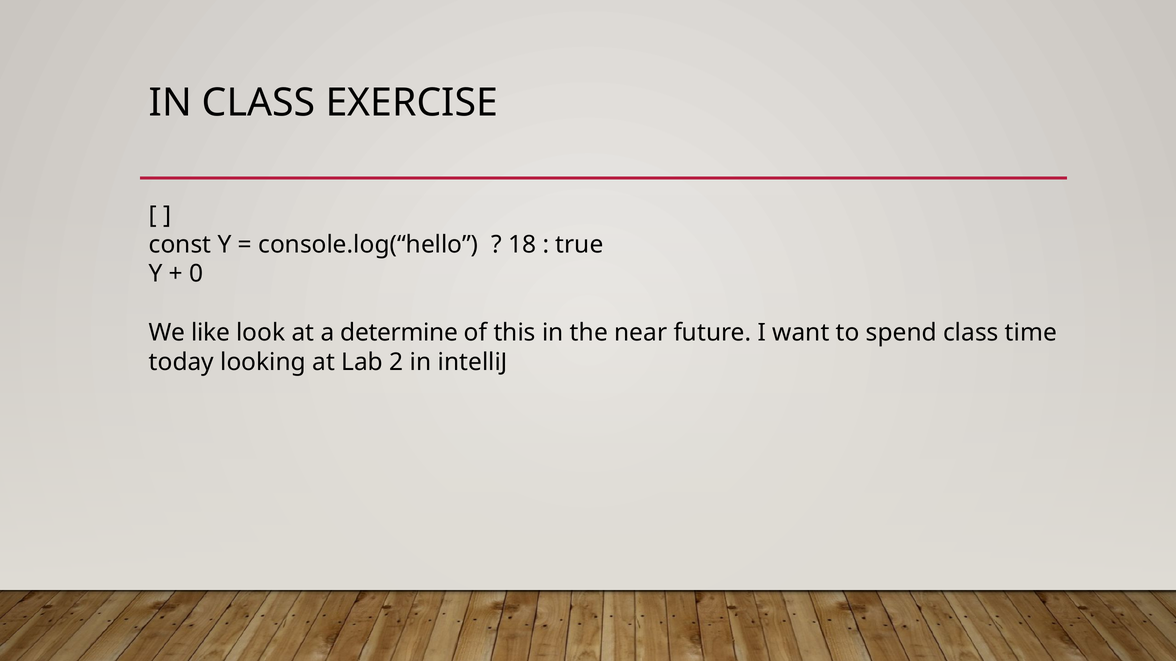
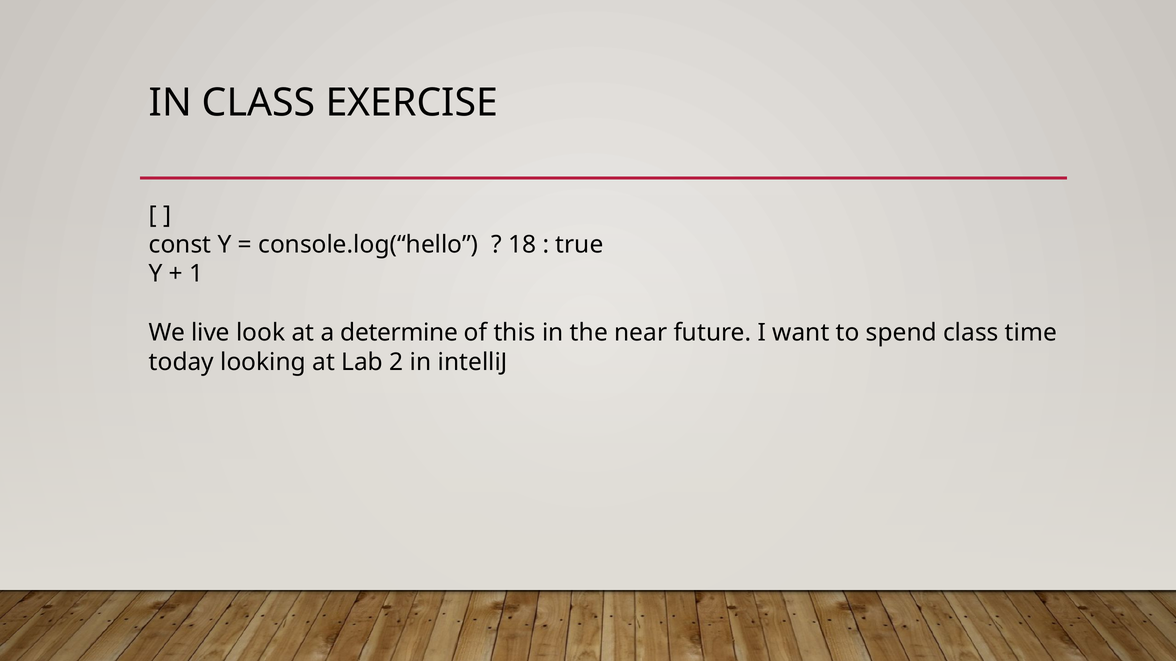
0: 0 -> 1
like: like -> live
